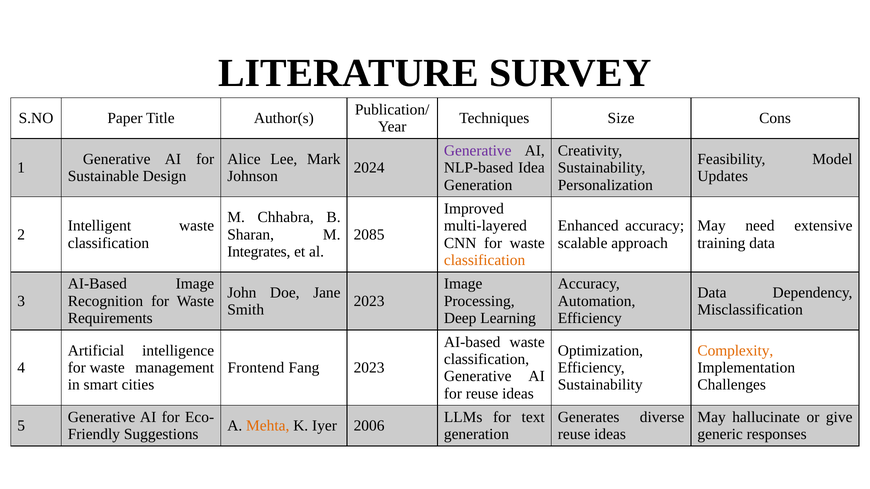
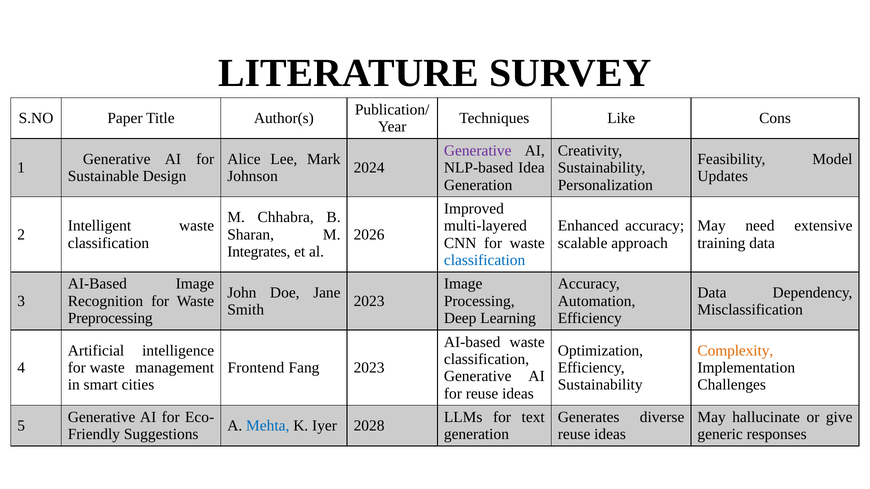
Size: Size -> Like
2085: 2085 -> 2026
classification at (485, 260) colour: orange -> blue
Requirements: Requirements -> Preprocessing
Mehta colour: orange -> blue
2006: 2006 -> 2028
